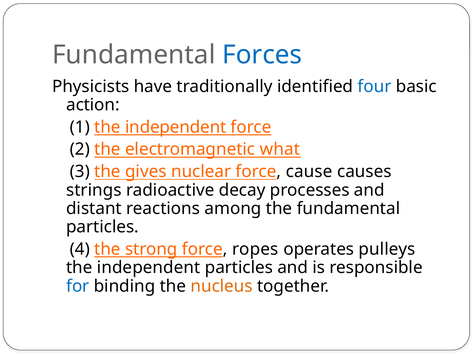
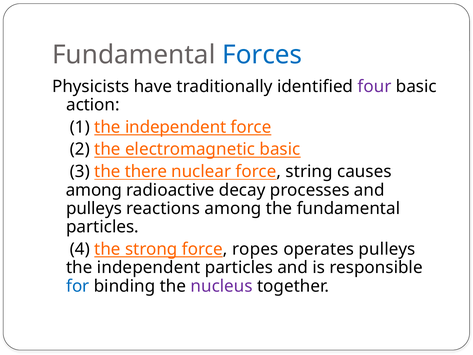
four colour: blue -> purple
electromagnetic what: what -> basic
gives: gives -> there
cause: cause -> string
strings at (94, 190): strings -> among
distant at (94, 208): distant -> pulleys
nucleus colour: orange -> purple
